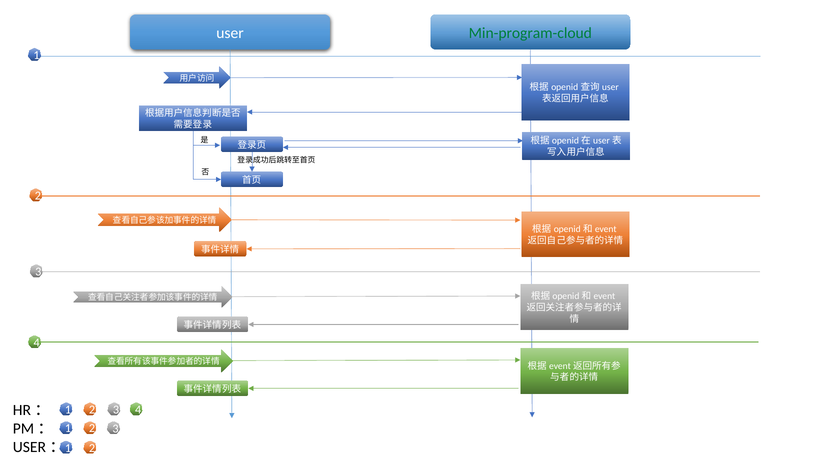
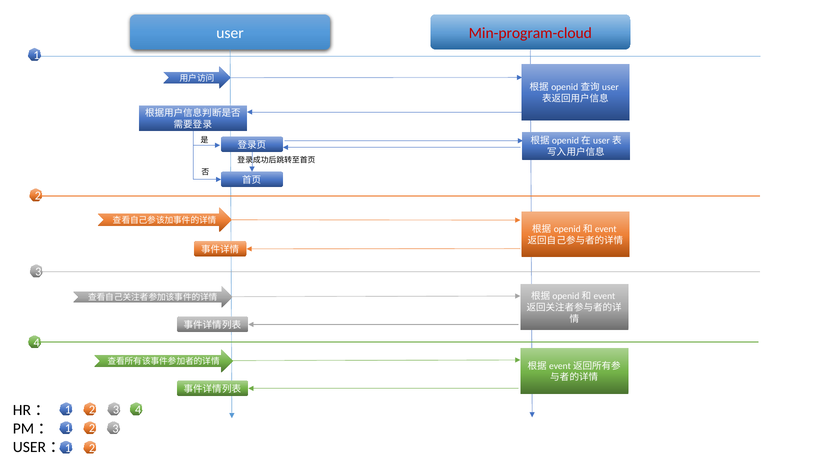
Min-program-cloud colour: green -> red
